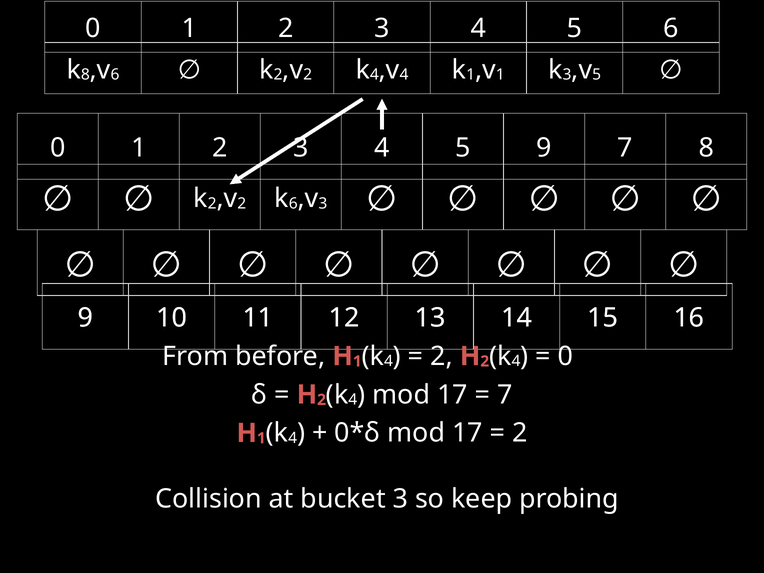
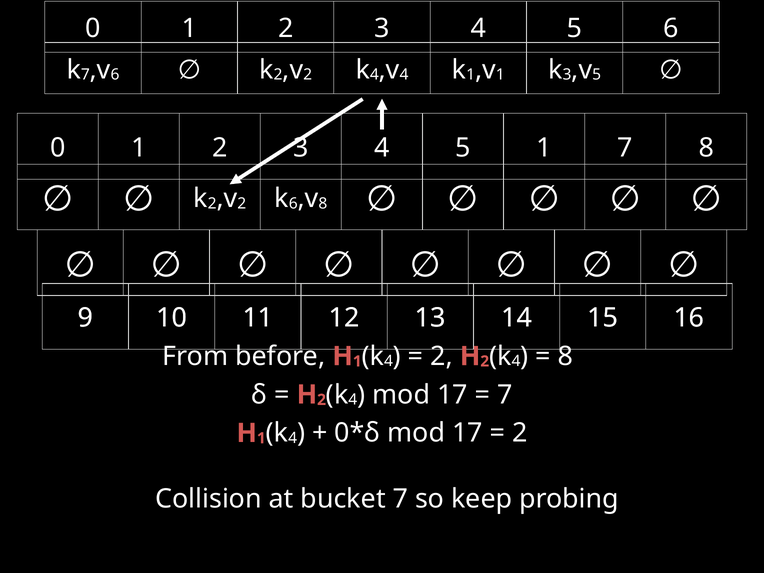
8 at (85, 75): 8 -> 7
5 9: 9 -> 1
3 at (323, 204): 3 -> 8
0 at (565, 356): 0 -> 8
bucket 3: 3 -> 7
